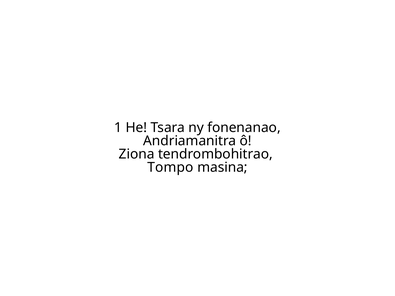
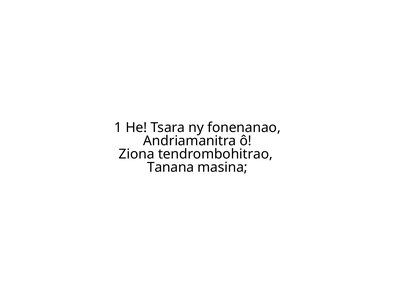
Tompo: Tompo -> Tanana
